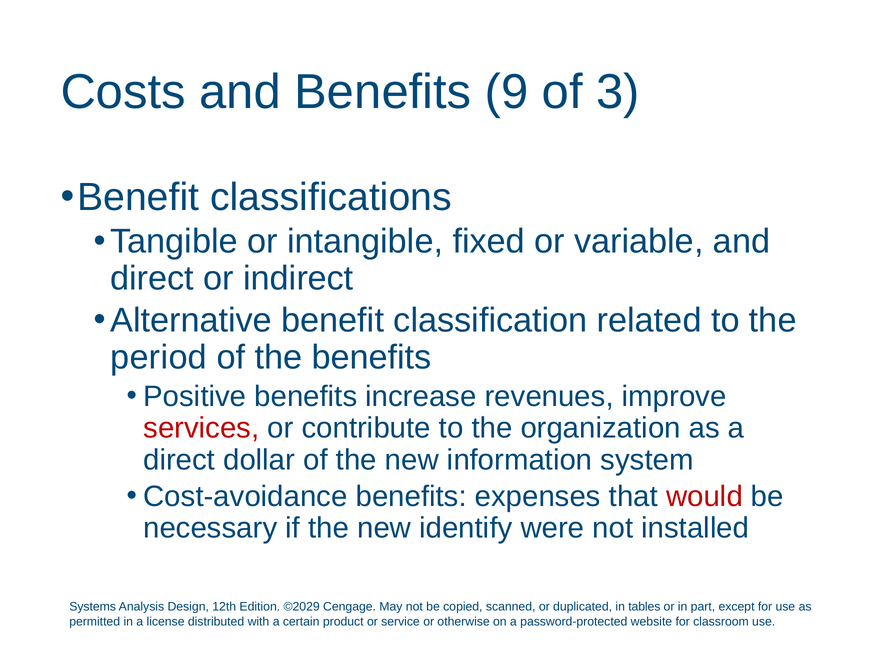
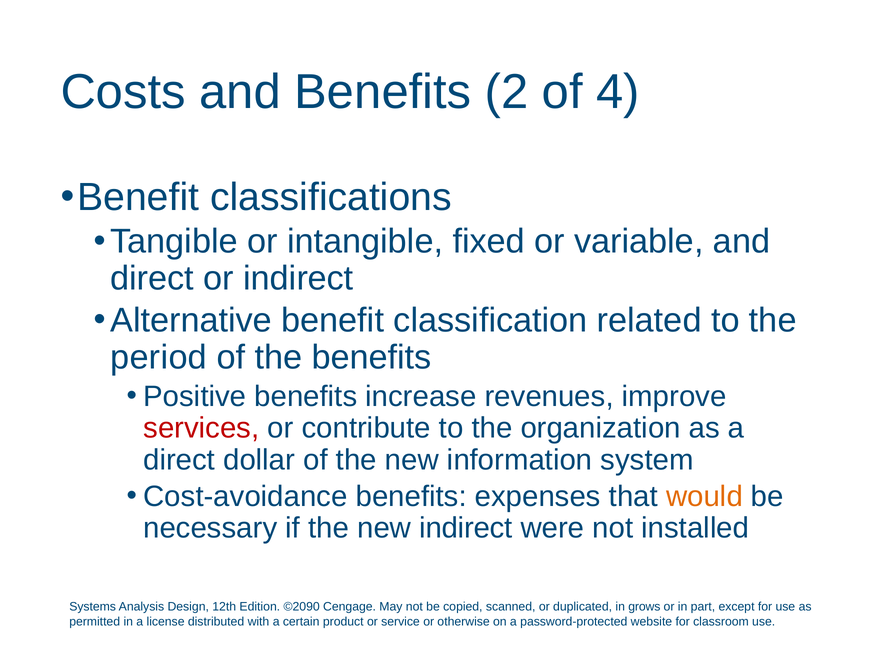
9: 9 -> 2
3: 3 -> 4
would colour: red -> orange
new identify: identify -> indirect
©2029: ©2029 -> ©2090
tables: tables -> grows
